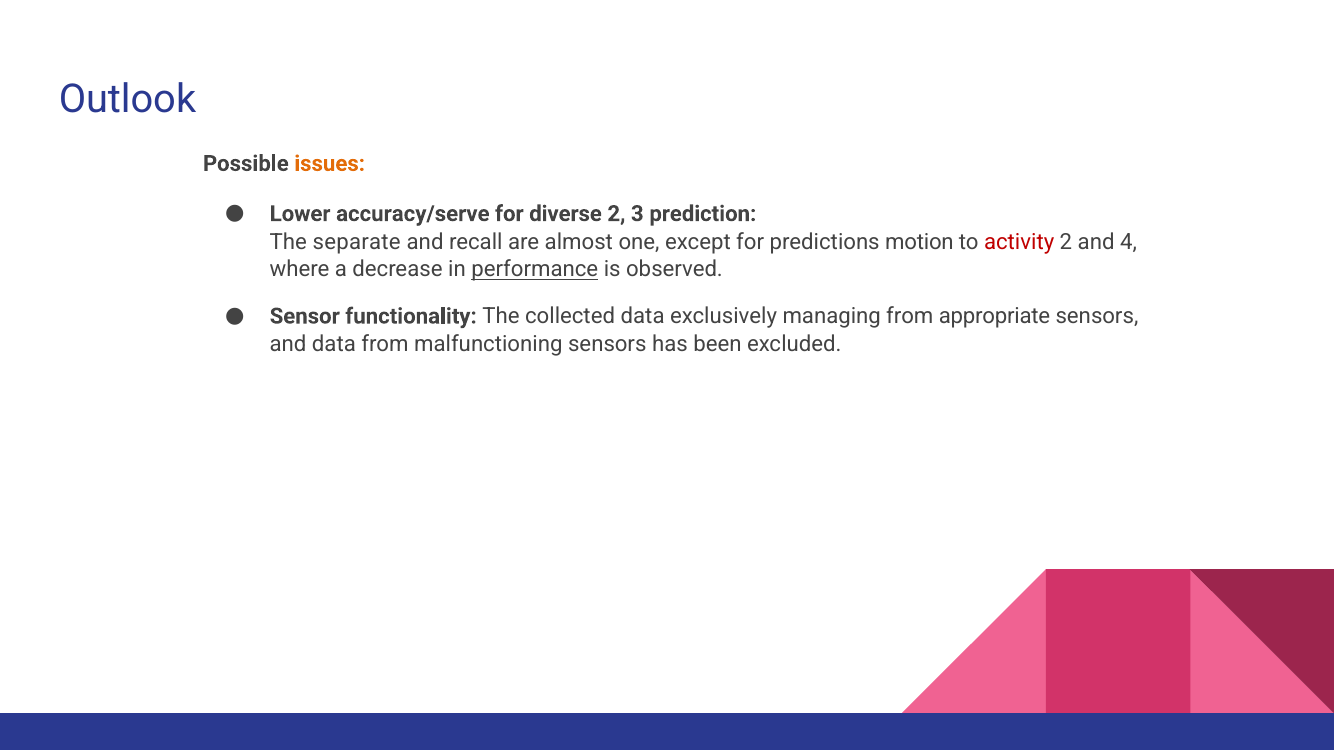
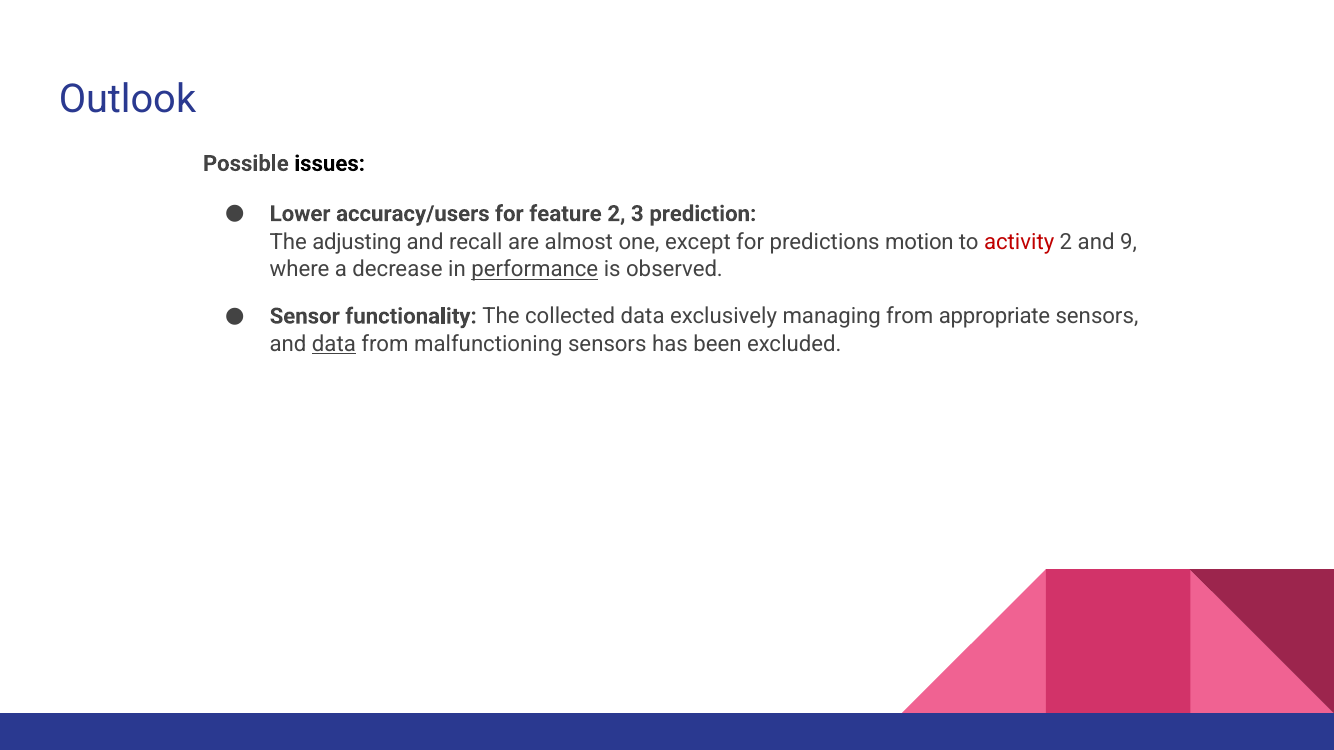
issues colour: orange -> black
accuracy/serve: accuracy/serve -> accuracy/users
diverse: diverse -> feature
separate: separate -> adjusting
4: 4 -> 9
data at (334, 344) underline: none -> present
